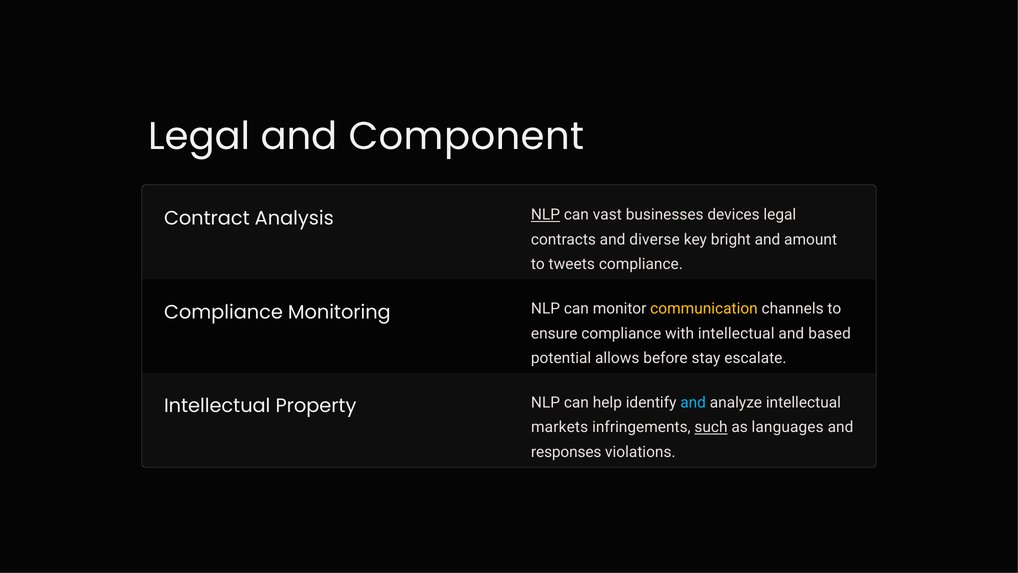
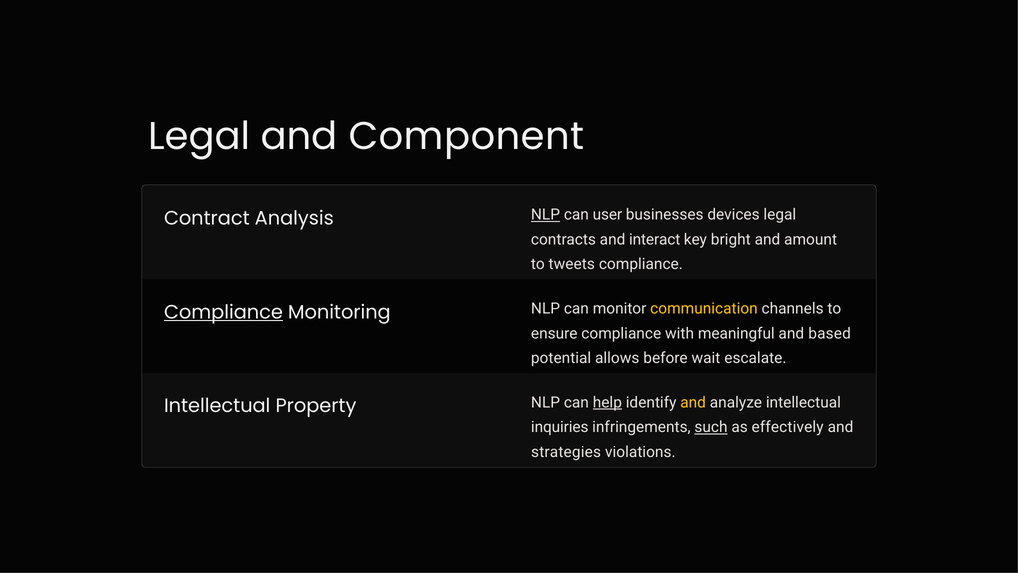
vast: vast -> user
diverse: diverse -> interact
Compliance at (223, 312) underline: none -> present
with intellectual: intellectual -> meaningful
stay: stay -> wait
help underline: none -> present
and at (693, 402) colour: light blue -> yellow
markets: markets -> inquiries
languages: languages -> effectively
responses: responses -> strategies
